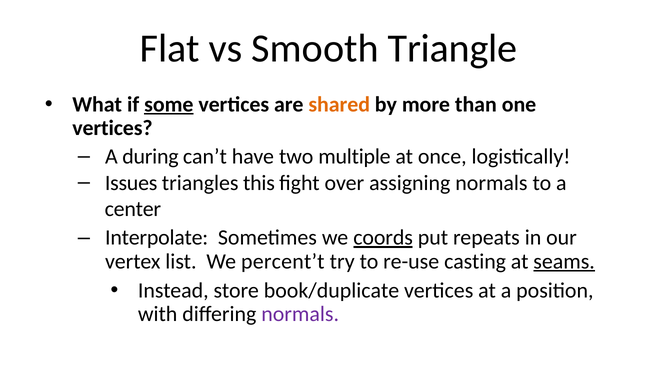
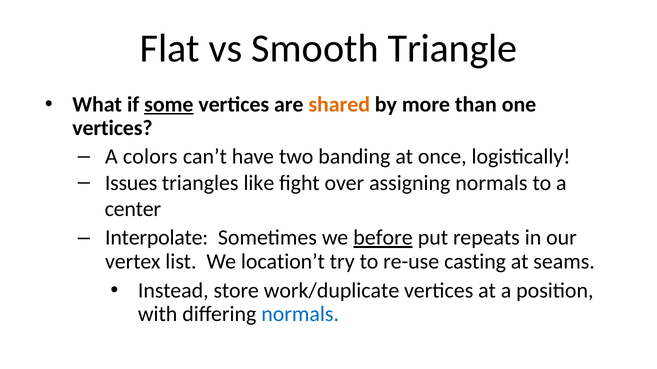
during: during -> colors
multiple: multiple -> banding
this: this -> like
coords: coords -> before
percent’t: percent’t -> location’t
seams underline: present -> none
book/duplicate: book/duplicate -> work/duplicate
normals at (300, 314) colour: purple -> blue
